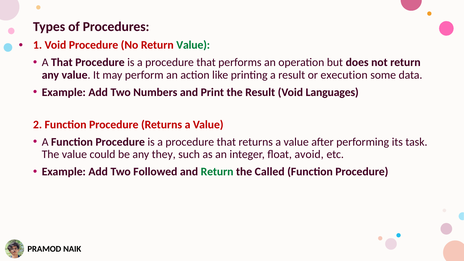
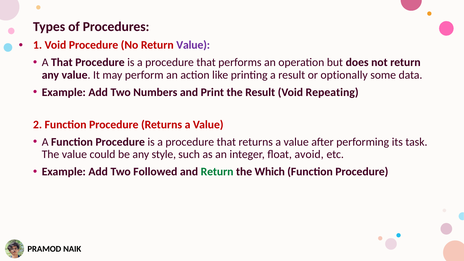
Value at (193, 45) colour: green -> purple
execution: execution -> optionally
Languages: Languages -> Repeating
they: they -> style
Called: Called -> Which
